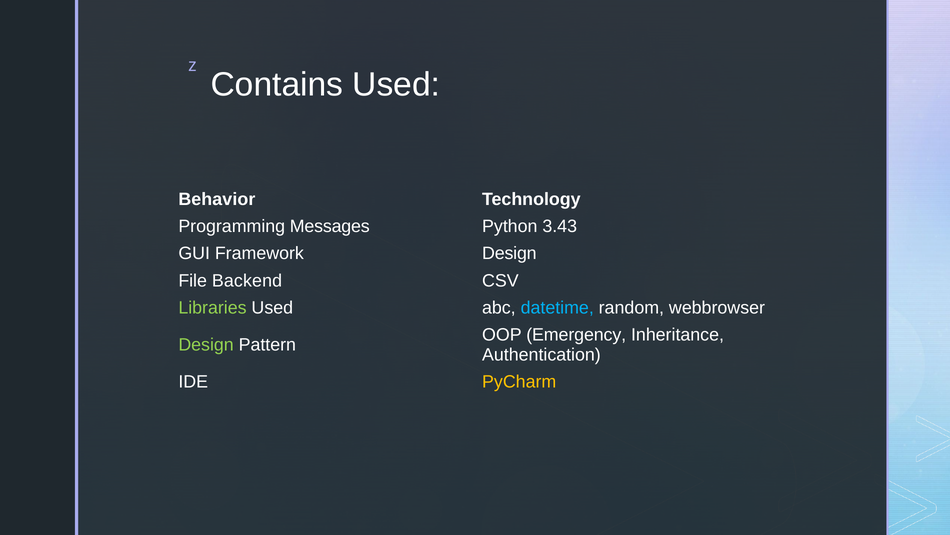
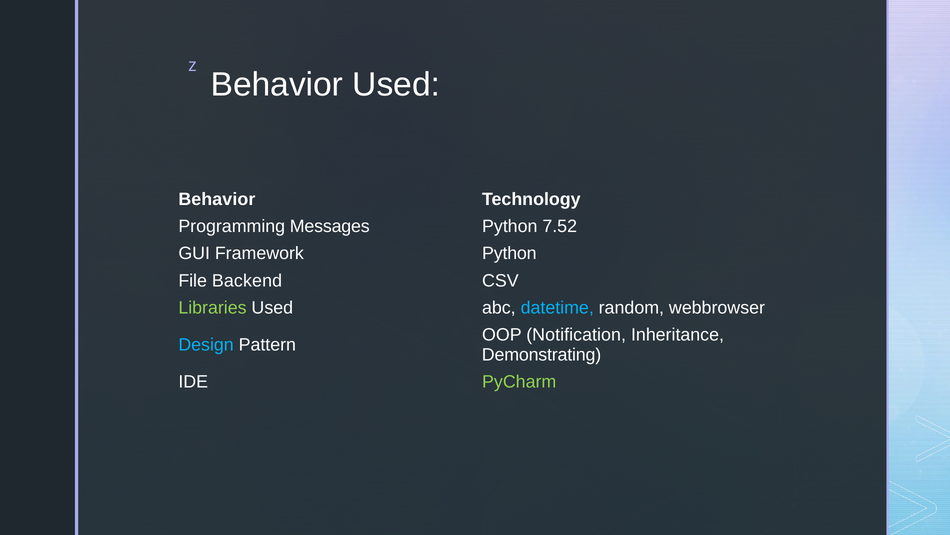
Contains at (277, 84): Contains -> Behavior
3.43: 3.43 -> 7.52
Framework Design: Design -> Python
Emergency: Emergency -> Notification
Design at (206, 345) colour: light green -> light blue
Authentication: Authentication -> Demonstrating
PyCharm colour: yellow -> light green
